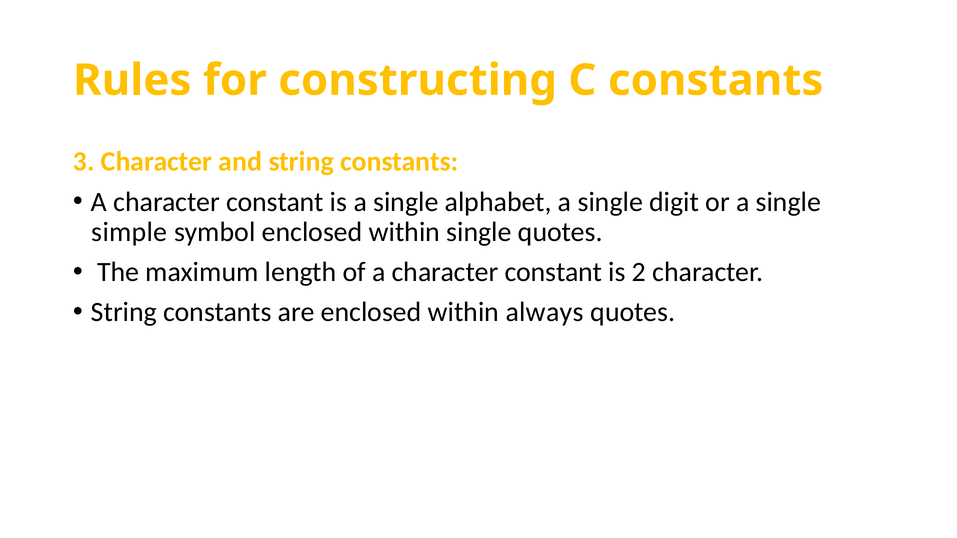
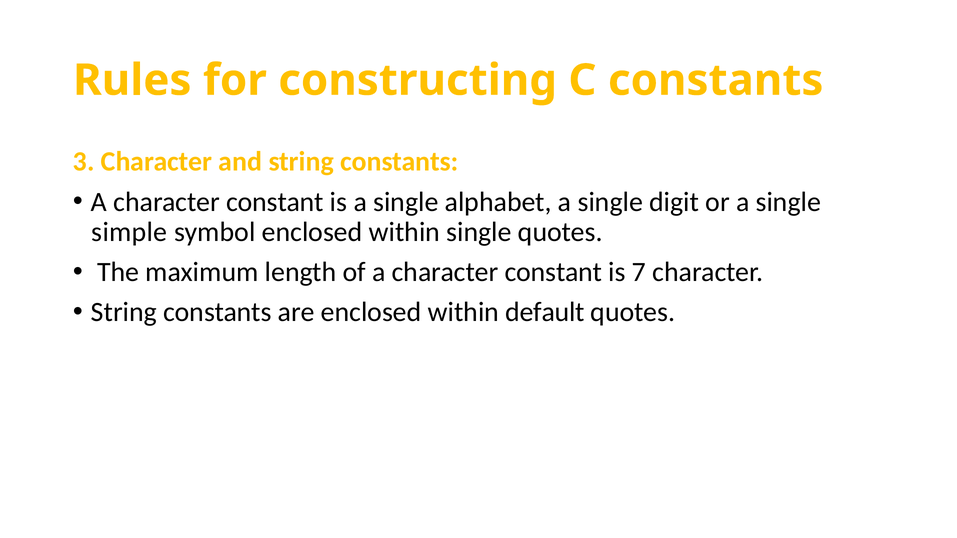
2: 2 -> 7
always: always -> default
